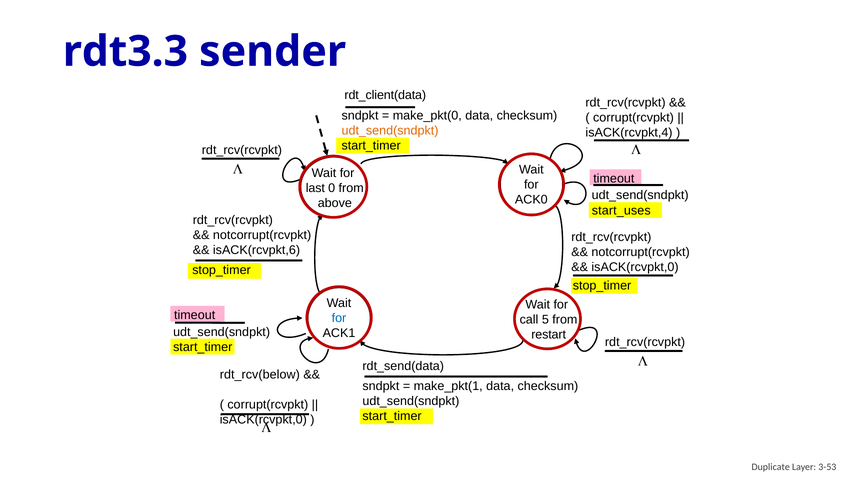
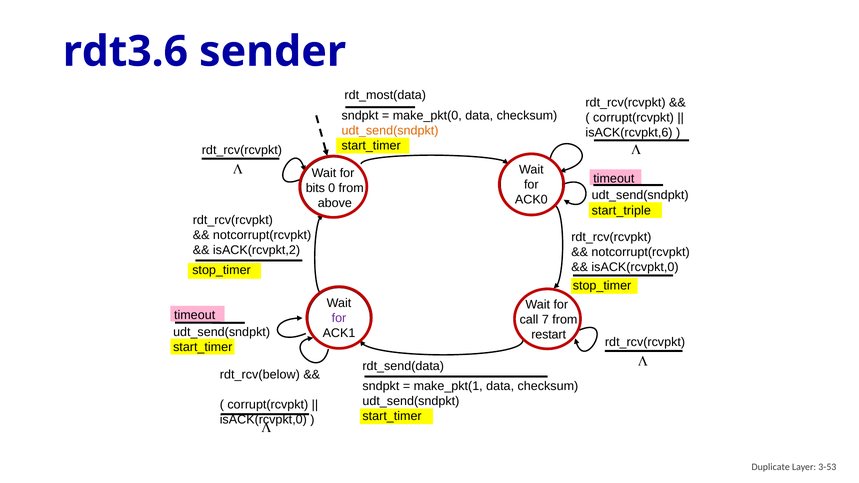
rdt3.3: rdt3.3 -> rdt3.6
rdt_client(data: rdt_client(data -> rdt_most(data
isACK(rcvpkt,4: isACK(rcvpkt,4 -> isACK(rcvpkt,6
last: last -> bits
start_uses: start_uses -> start_triple
isACK(rcvpkt,6: isACK(rcvpkt,6 -> isACK(rcvpkt,2
for at (339, 318) colour: blue -> purple
5: 5 -> 7
